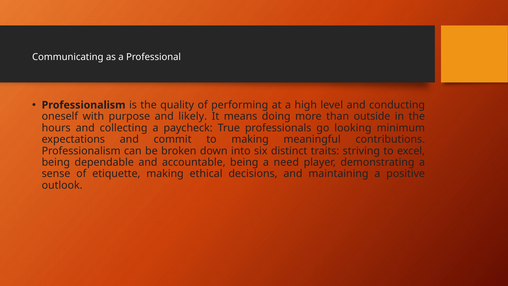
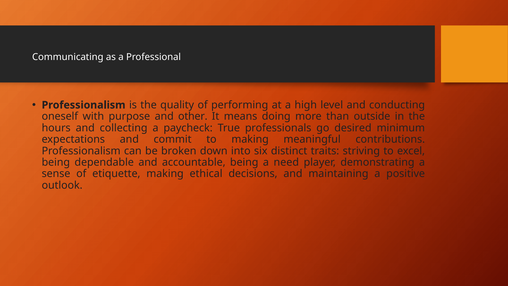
likely: likely -> other
looking: looking -> desired
